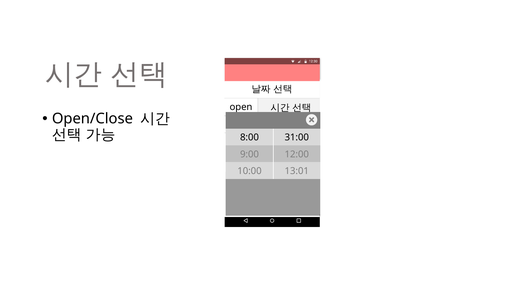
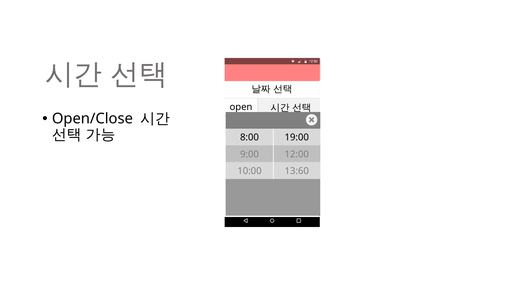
31:00: 31:00 -> 19:00
13:01: 13:01 -> 13:60
